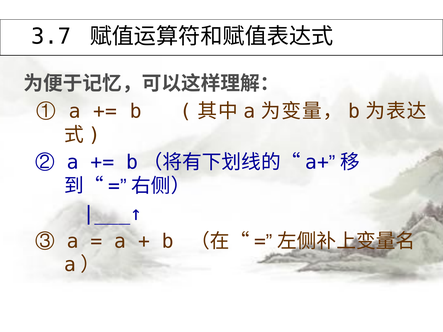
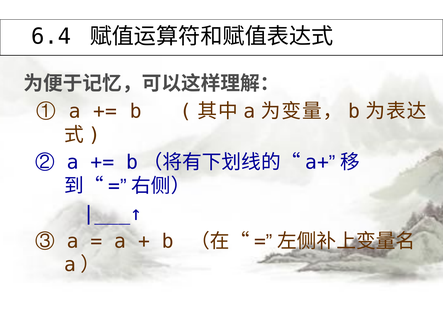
3.7: 3.7 -> 6.4
